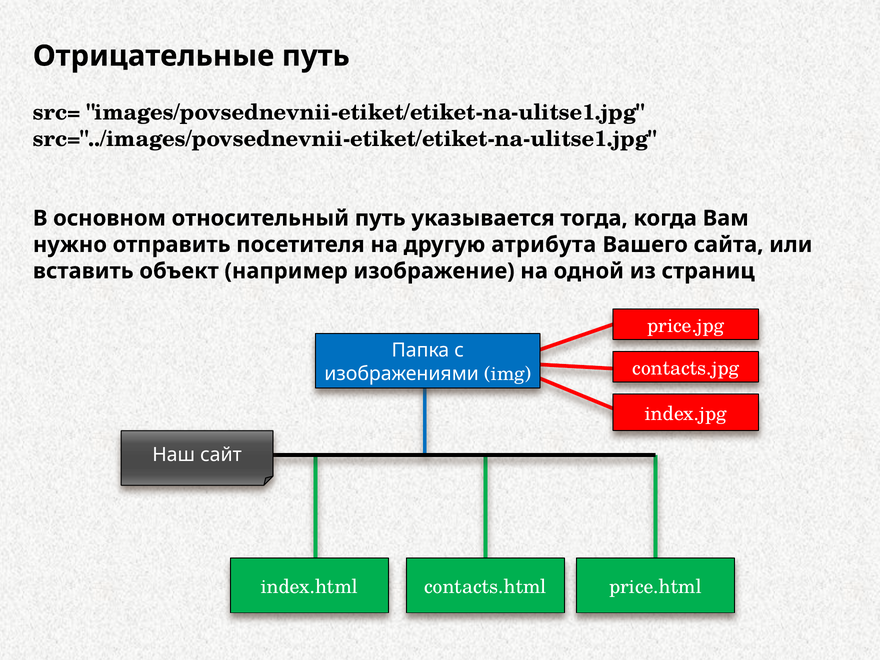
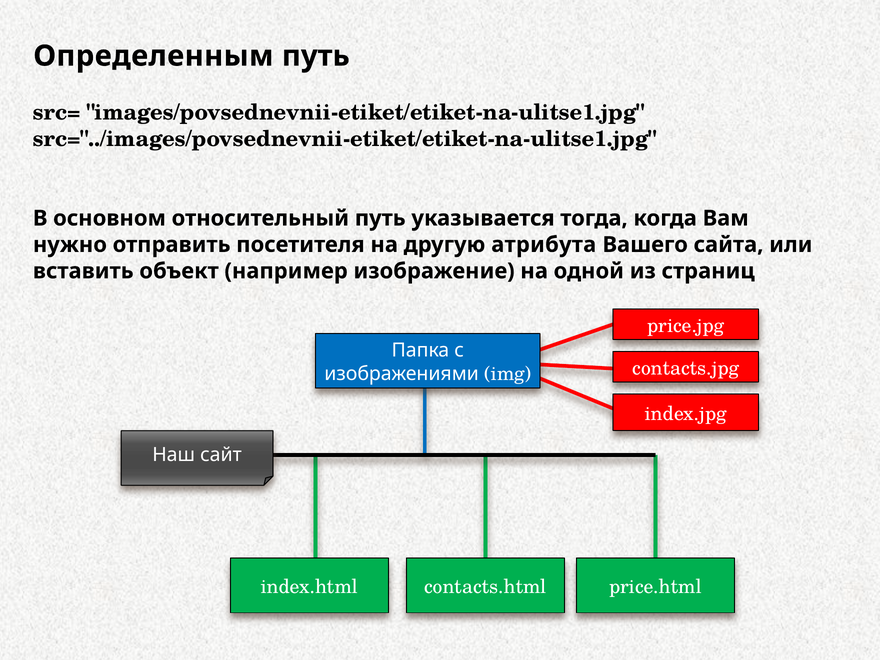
Отрицательные: Отрицательные -> Определенным
